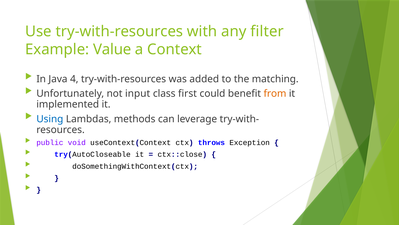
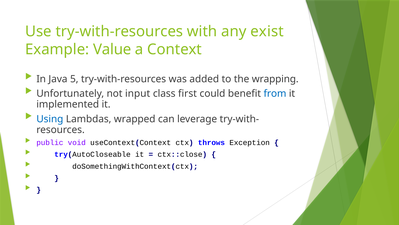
filter: filter -> exist
4: 4 -> 5
matching: matching -> wrapping
from colour: orange -> blue
methods: methods -> wrapped
